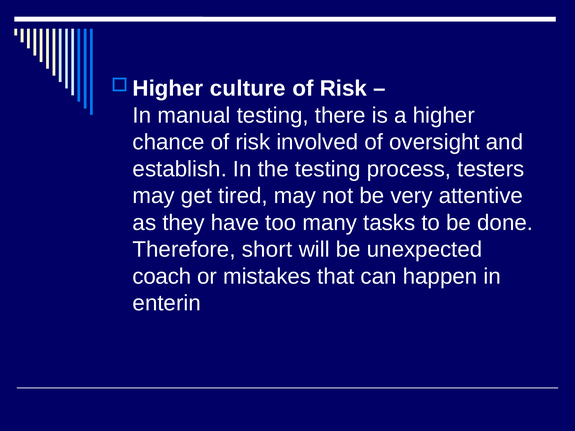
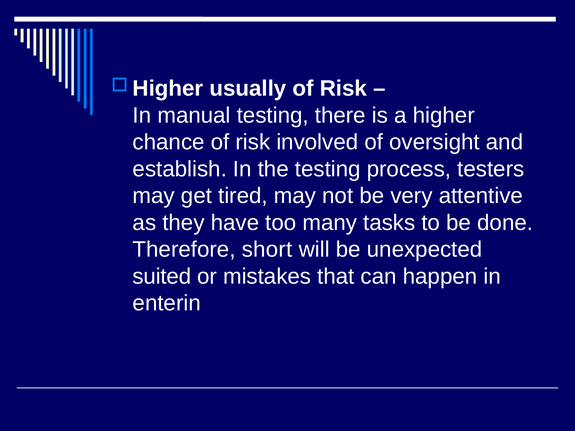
culture: culture -> usually
coach: coach -> suited
